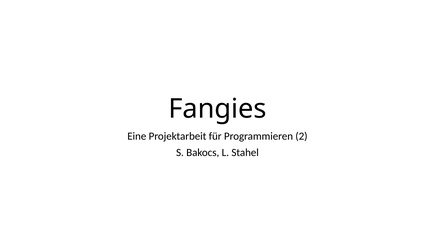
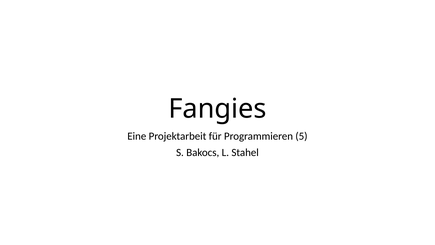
2: 2 -> 5
